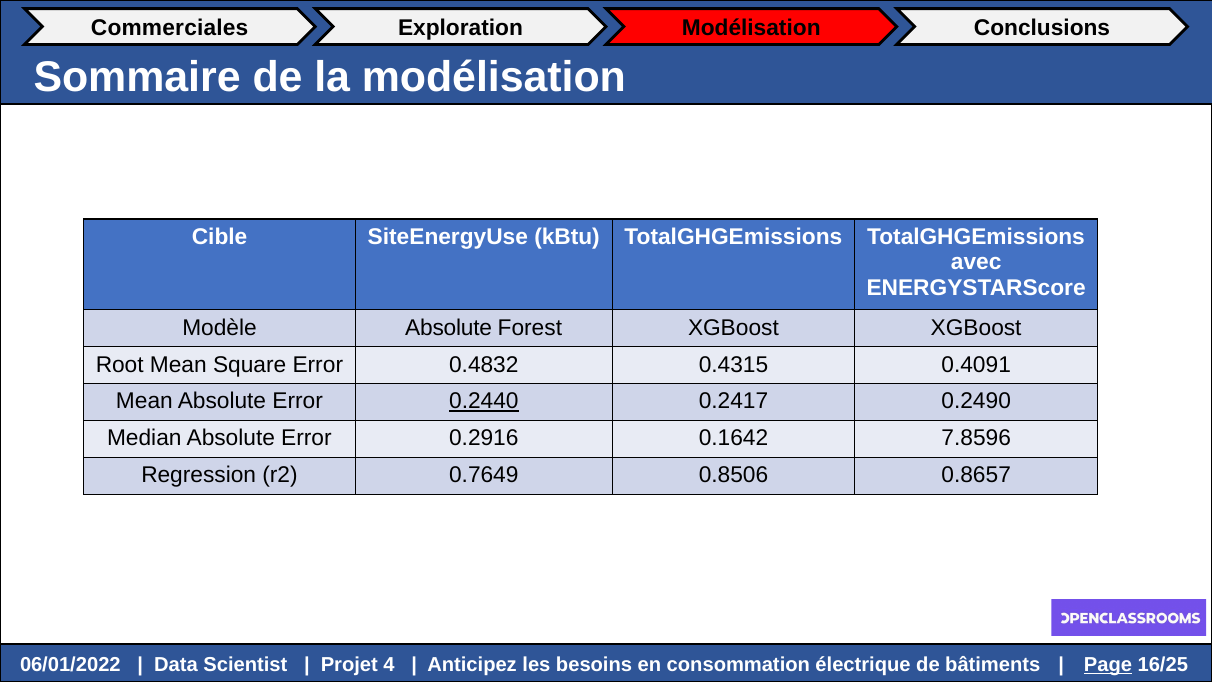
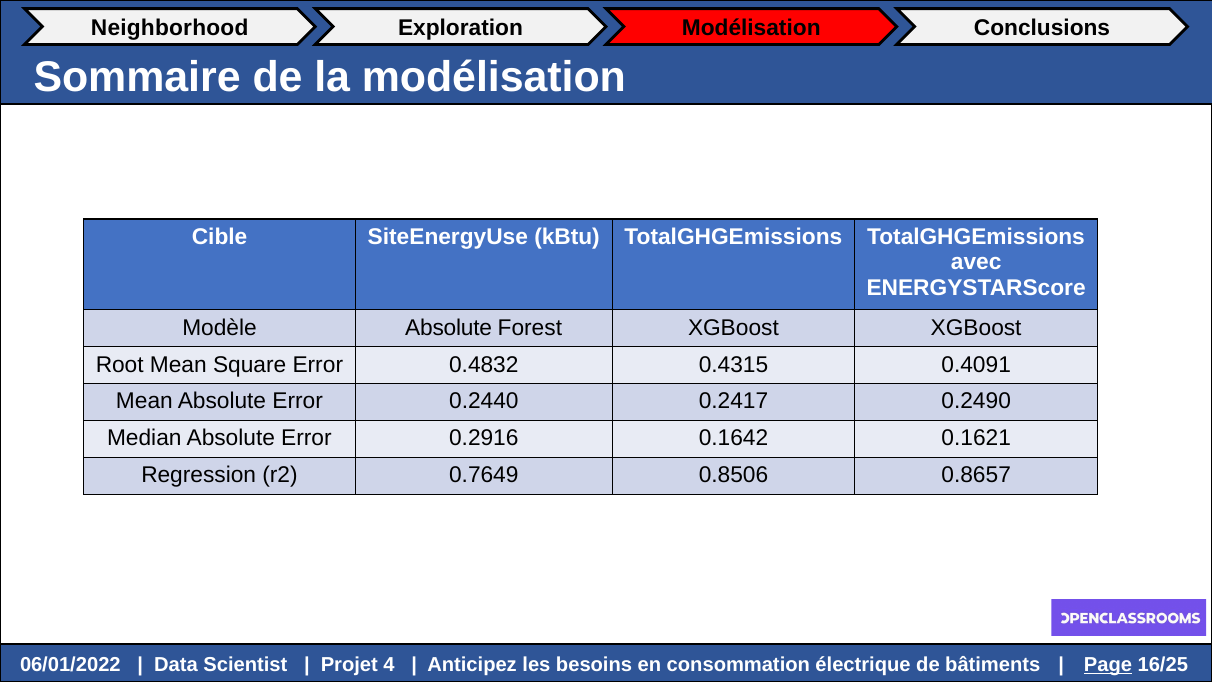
Commerciales: Commerciales -> Neighborhood
0.2440 underline: present -> none
7.8596: 7.8596 -> 0.1621
